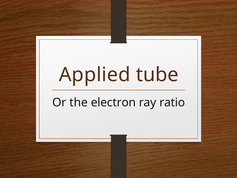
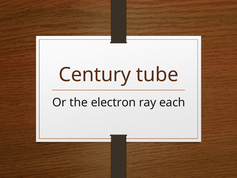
Applied: Applied -> Century
ratio: ratio -> each
